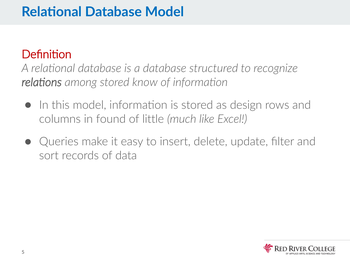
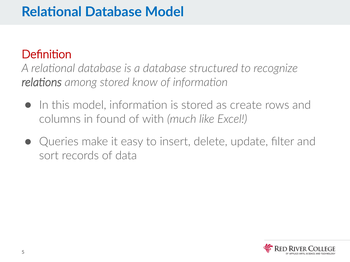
design: design -> create
little: little -> with
